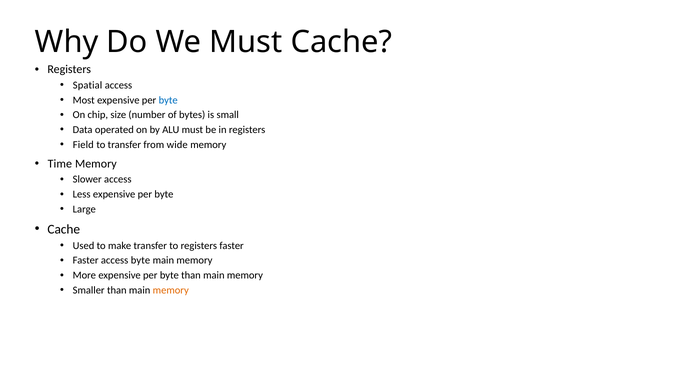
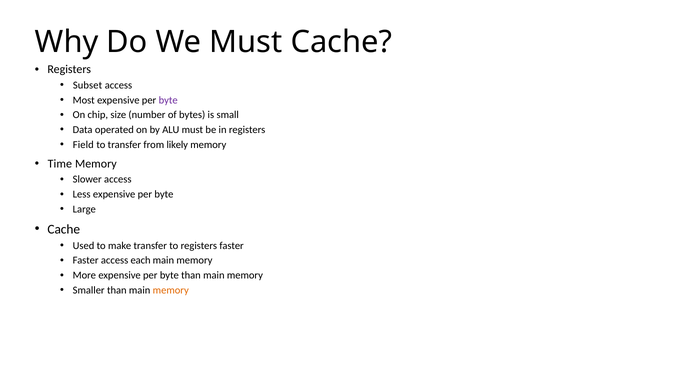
Spatial: Spatial -> Subset
byte at (168, 100) colour: blue -> purple
wide: wide -> likely
access byte: byte -> each
